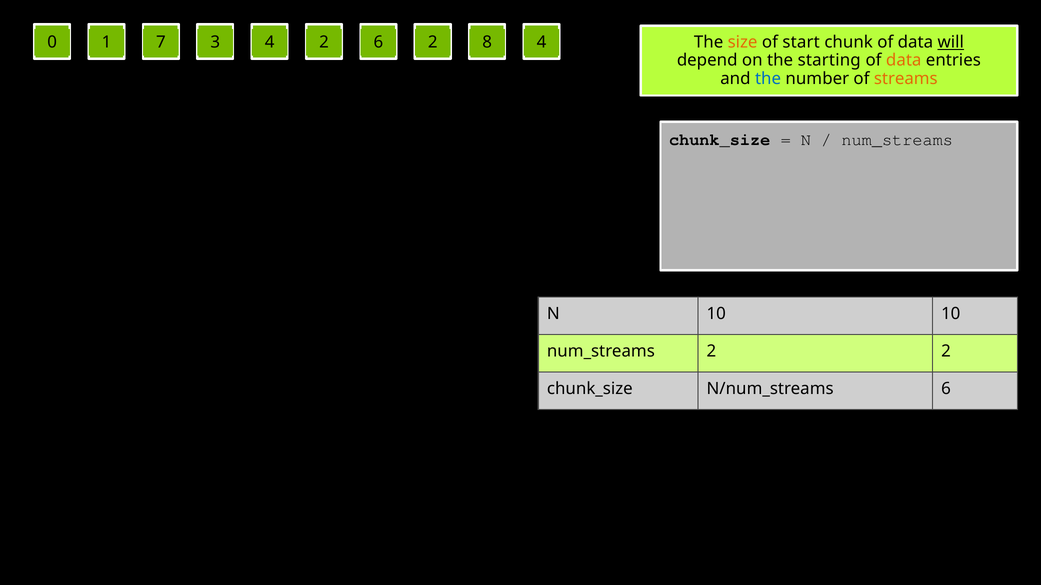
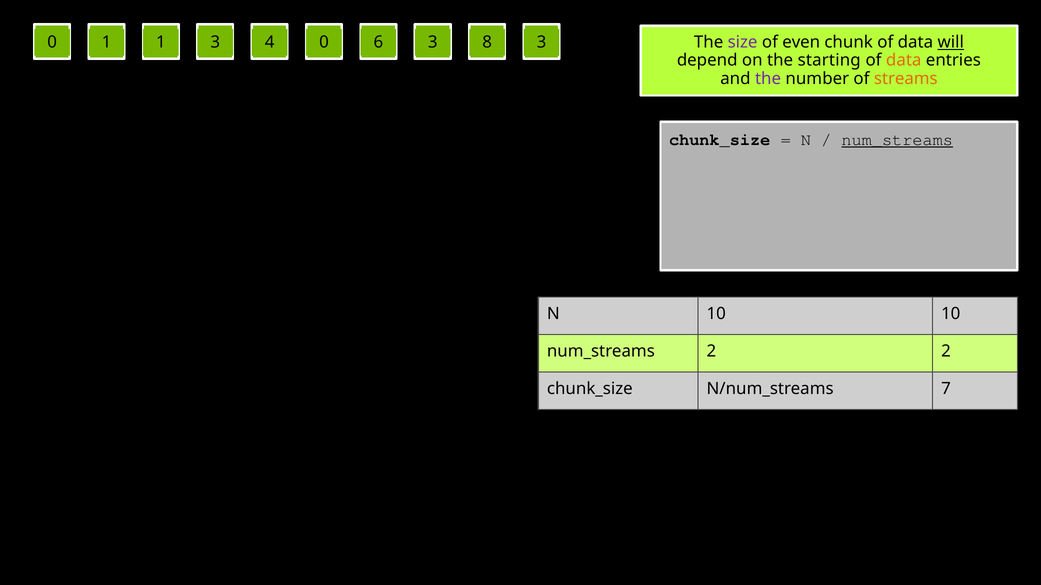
1 7: 7 -> 1
4 2: 2 -> 0
6 2: 2 -> 3
8 4: 4 -> 3
size colour: orange -> purple
start: start -> even
the at (768, 79) colour: blue -> purple
num_streams at (897, 140) underline: none -> present
6 at (946, 389): 6 -> 7
